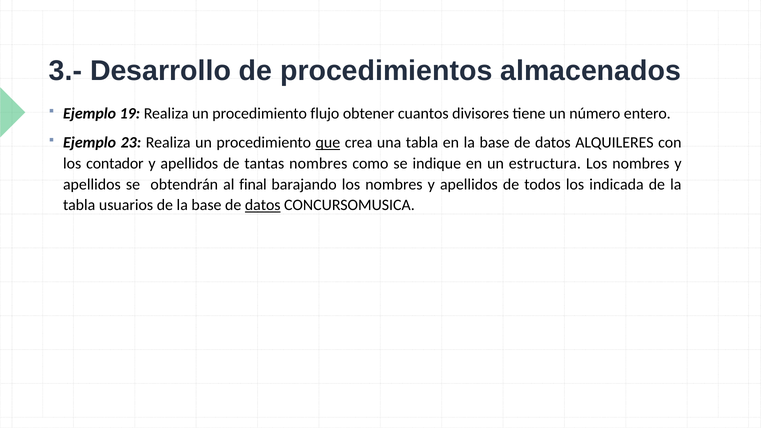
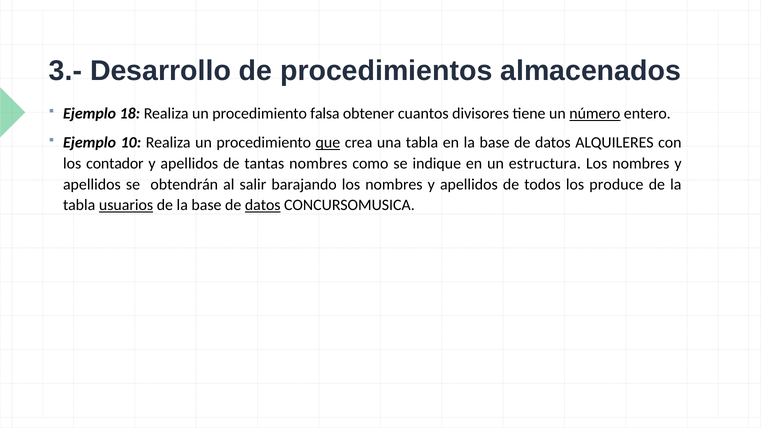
19: 19 -> 18
flujo: flujo -> falsa
número underline: none -> present
23: 23 -> 10
final: final -> salir
indicada: indicada -> produce
usuarios underline: none -> present
